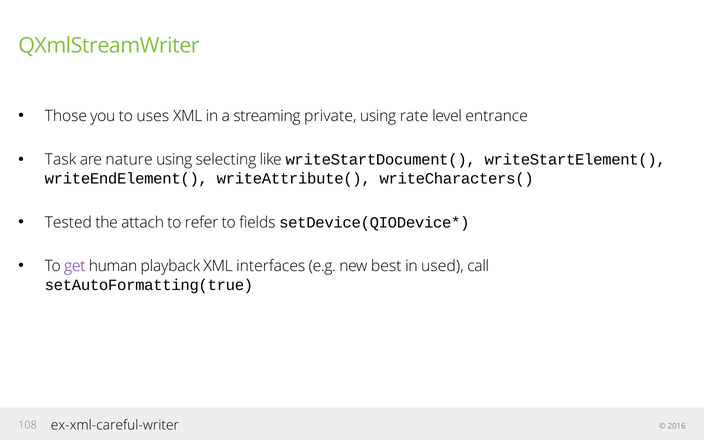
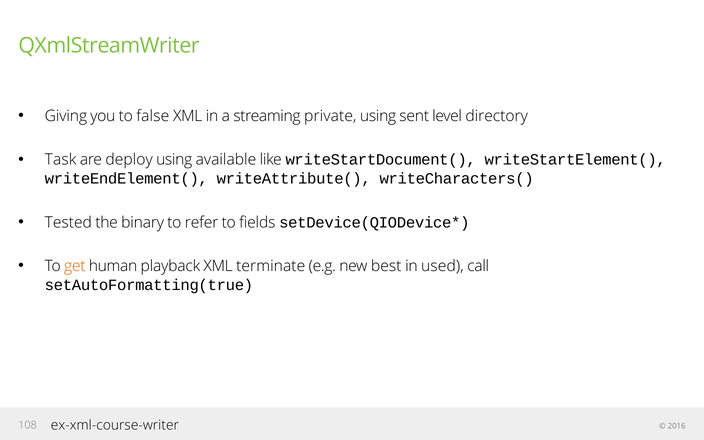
Those: Those -> Giving
uses: uses -> false
rate: rate -> sent
entrance: entrance -> directory
nature: nature -> deploy
selecting: selecting -> available
attach: attach -> binary
get colour: purple -> orange
interfaces: interfaces -> terminate
ex-xml-careful-writer: ex-xml-careful-writer -> ex-xml-course-writer
